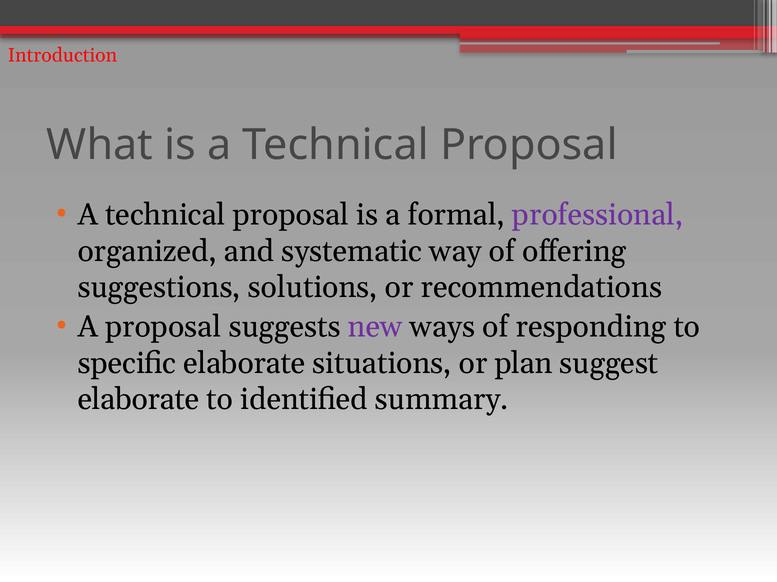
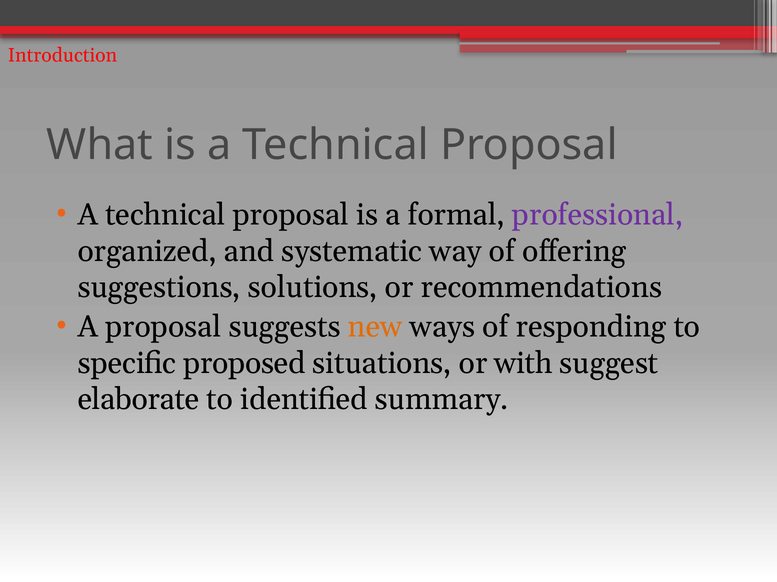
new colour: purple -> orange
specific elaborate: elaborate -> proposed
plan: plan -> with
